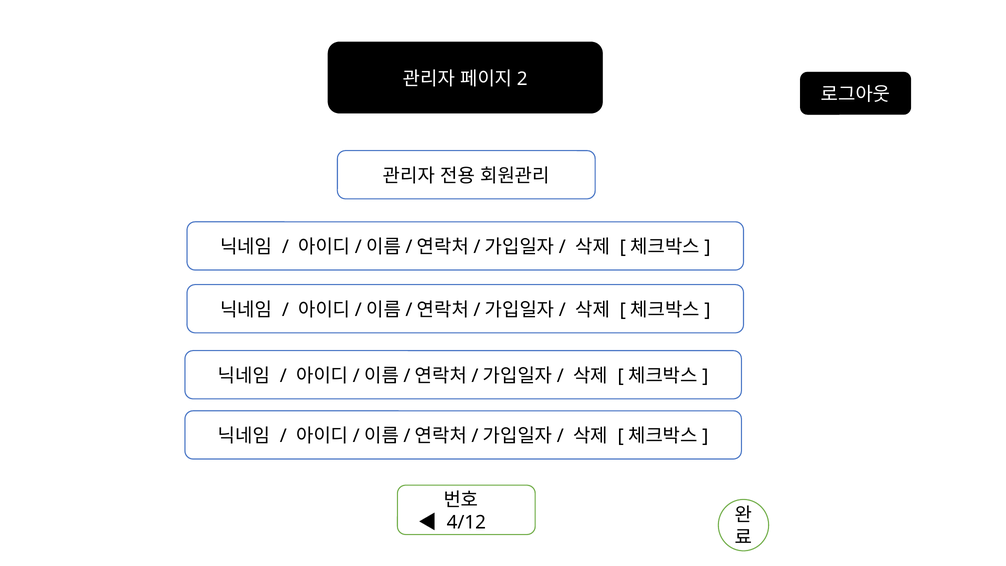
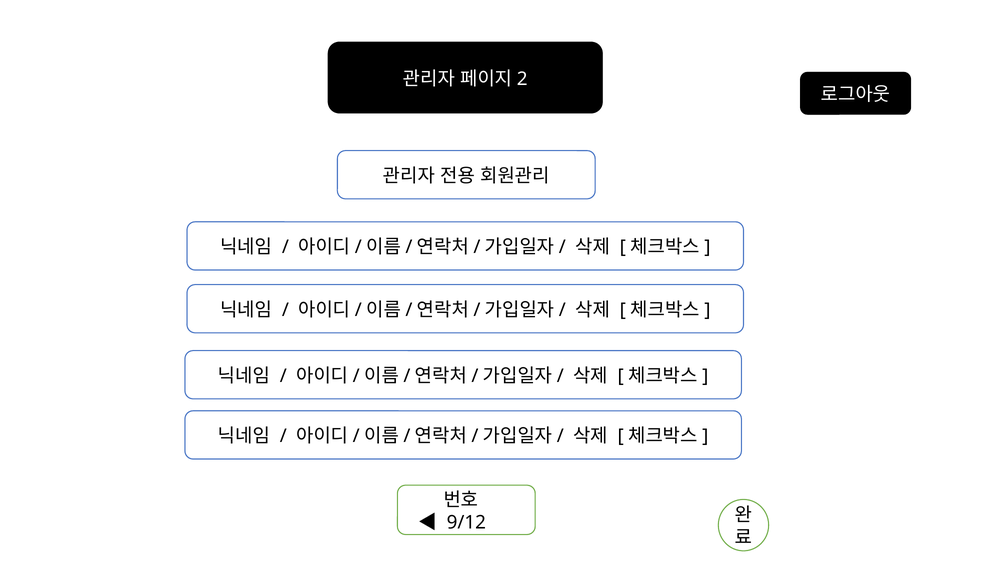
4/12: 4/12 -> 9/12
